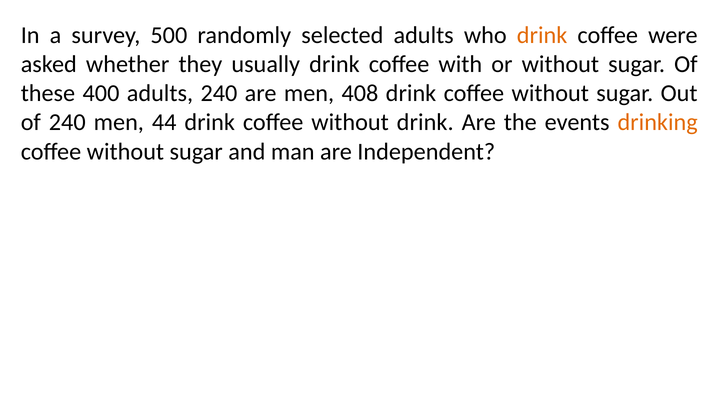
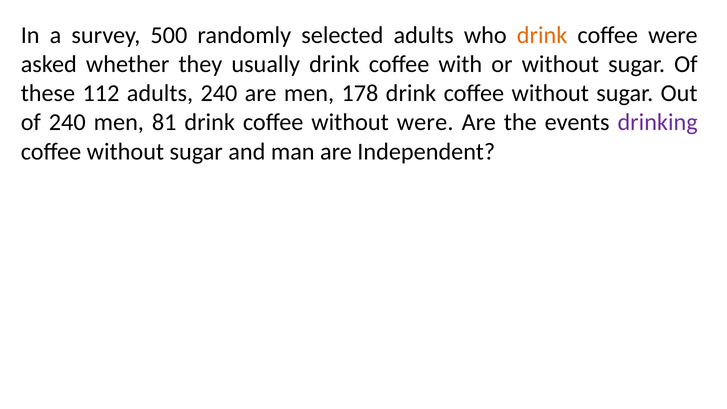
400: 400 -> 112
408: 408 -> 178
44: 44 -> 81
without drink: drink -> were
drinking colour: orange -> purple
